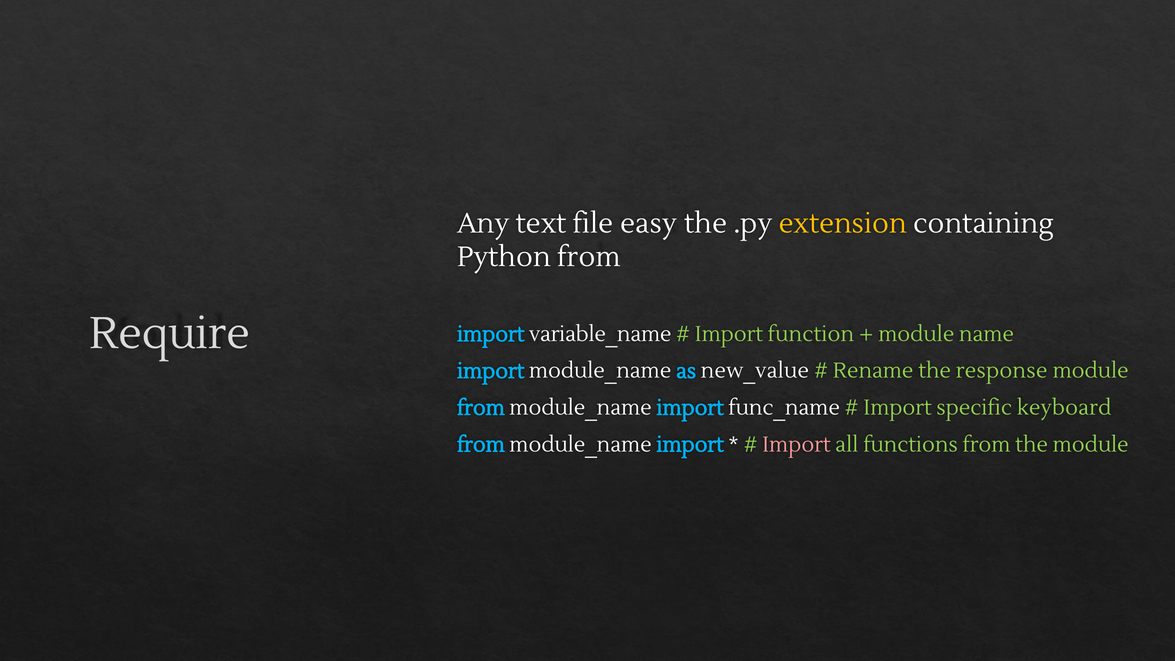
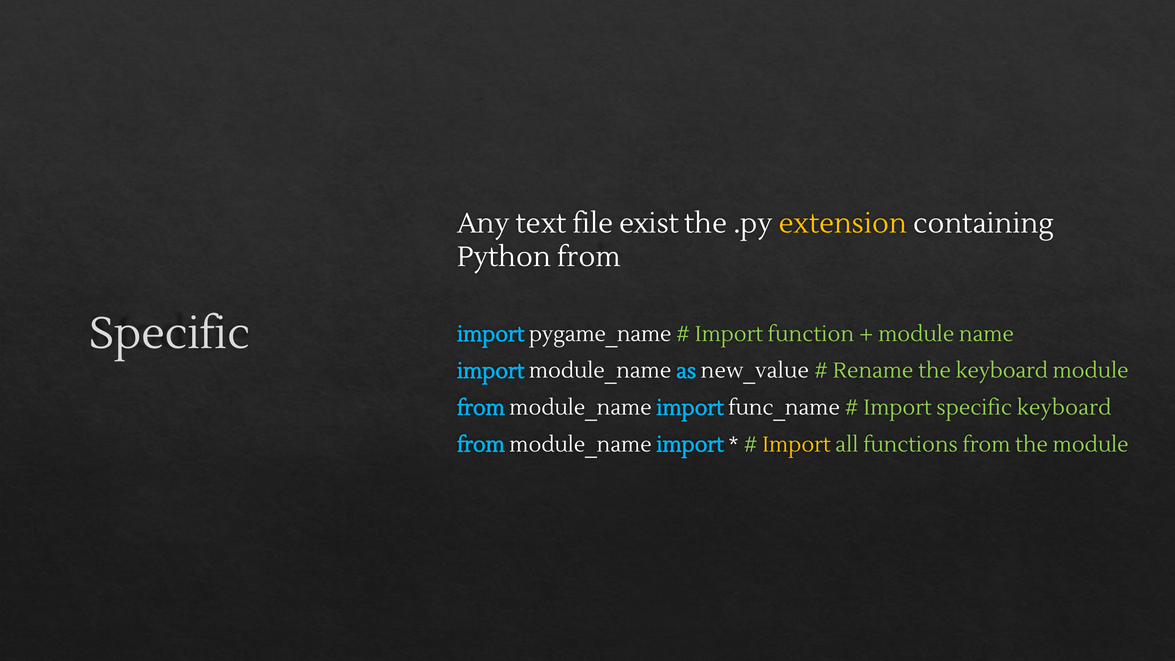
easy: easy -> exist
Require at (170, 334): Require -> Specific
variable_name: variable_name -> pygame_name
the response: response -> keyboard
Import at (796, 444) colour: pink -> yellow
